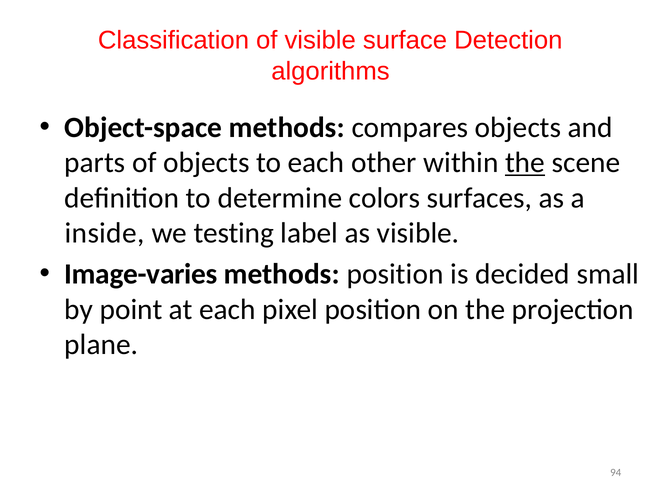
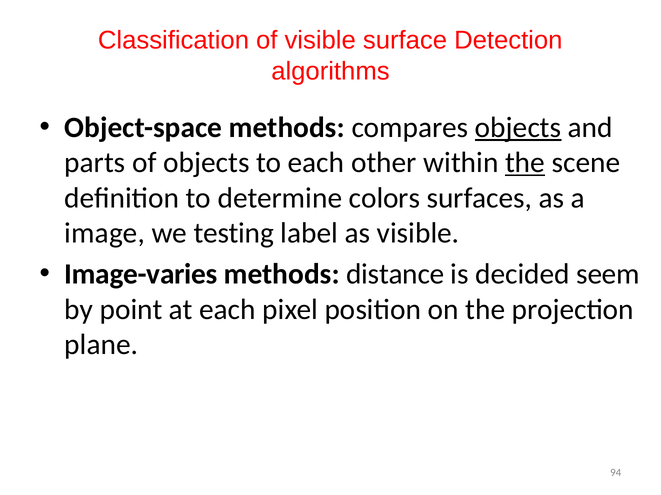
objects at (518, 128) underline: none -> present
inside: inside -> image
methods position: position -> distance
small: small -> seem
